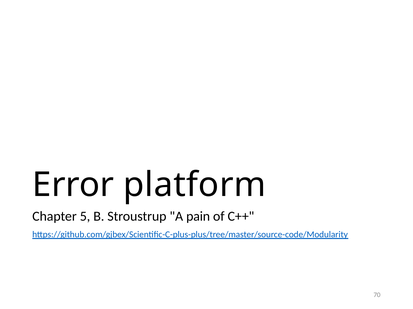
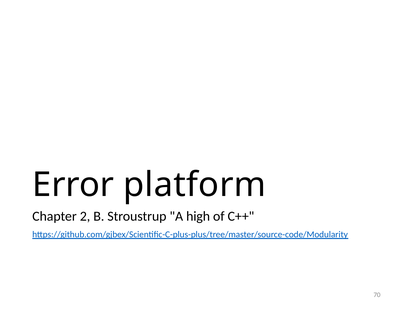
5: 5 -> 2
pain: pain -> high
